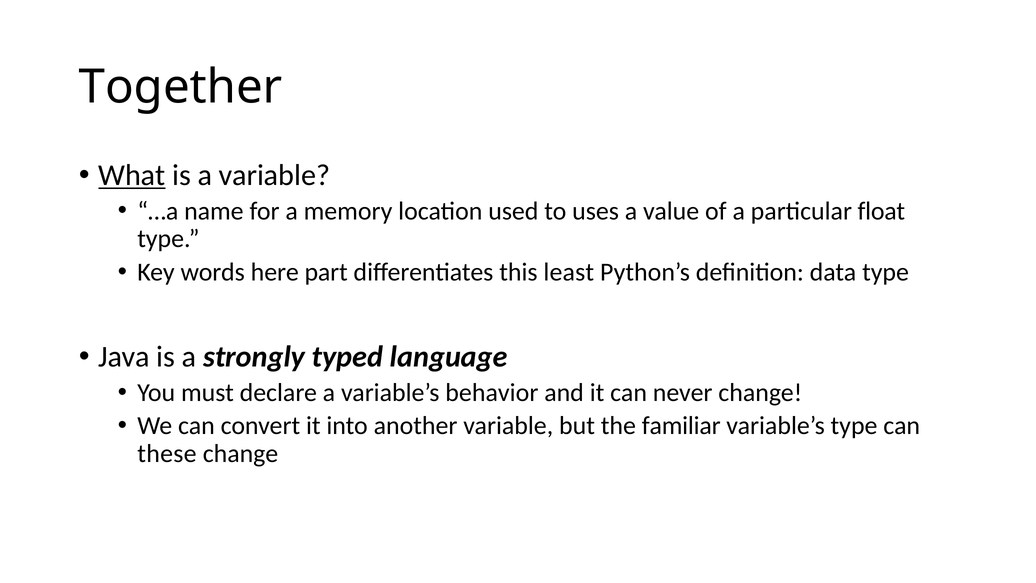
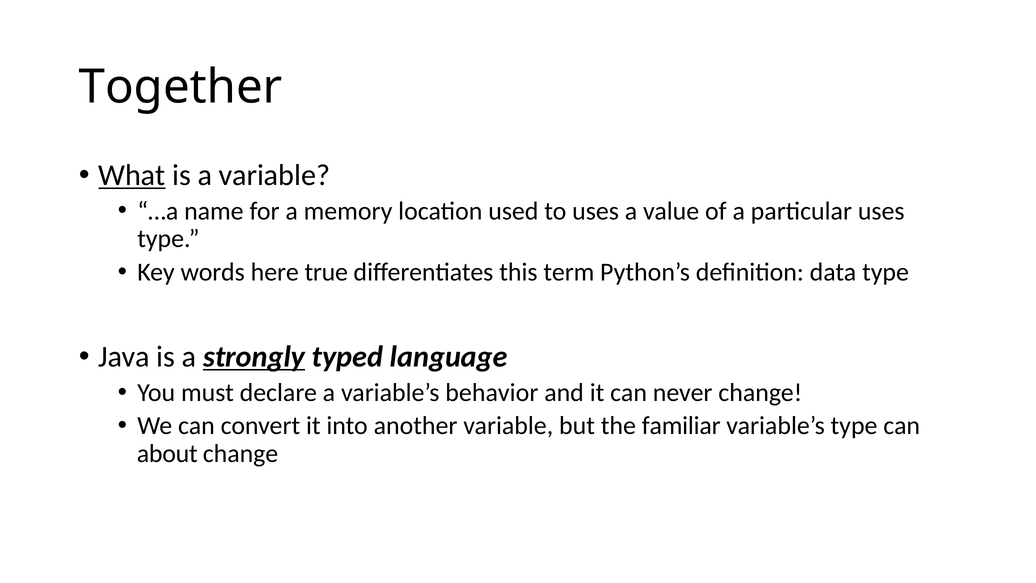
particular float: float -> uses
part: part -> true
least: least -> term
strongly underline: none -> present
these: these -> about
